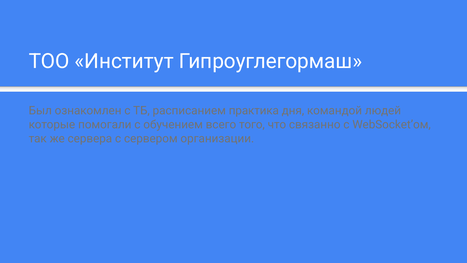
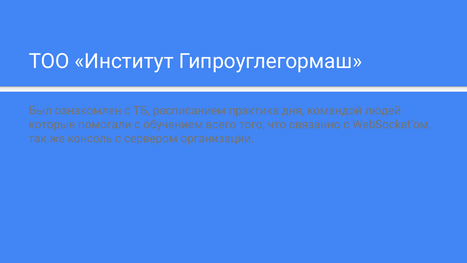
сервера: сервера -> консоль
